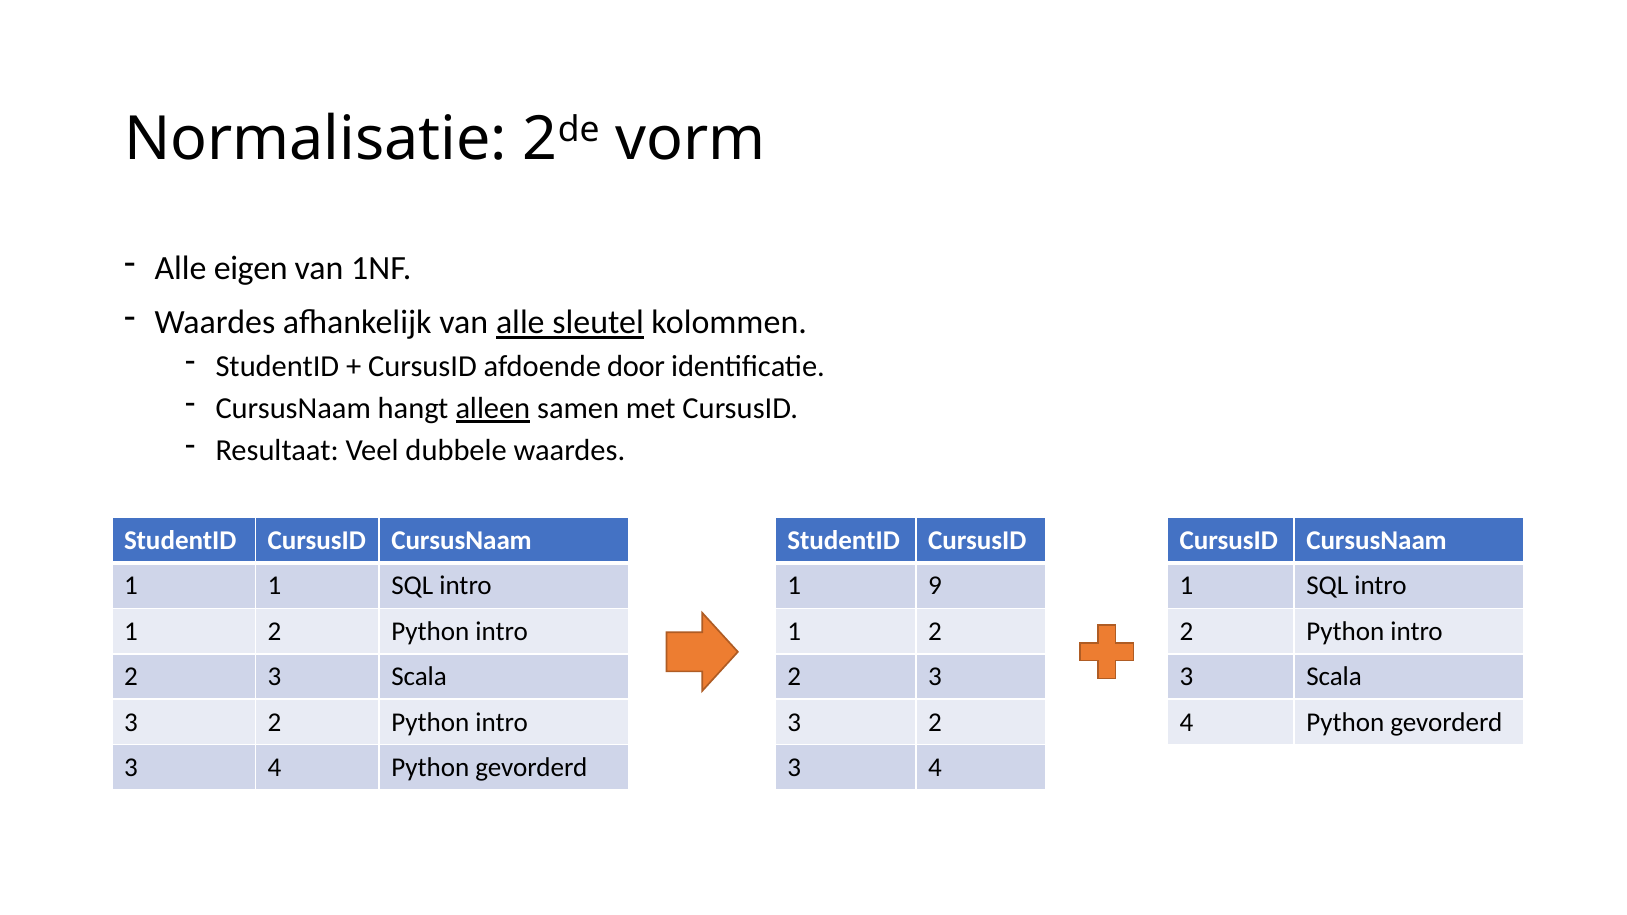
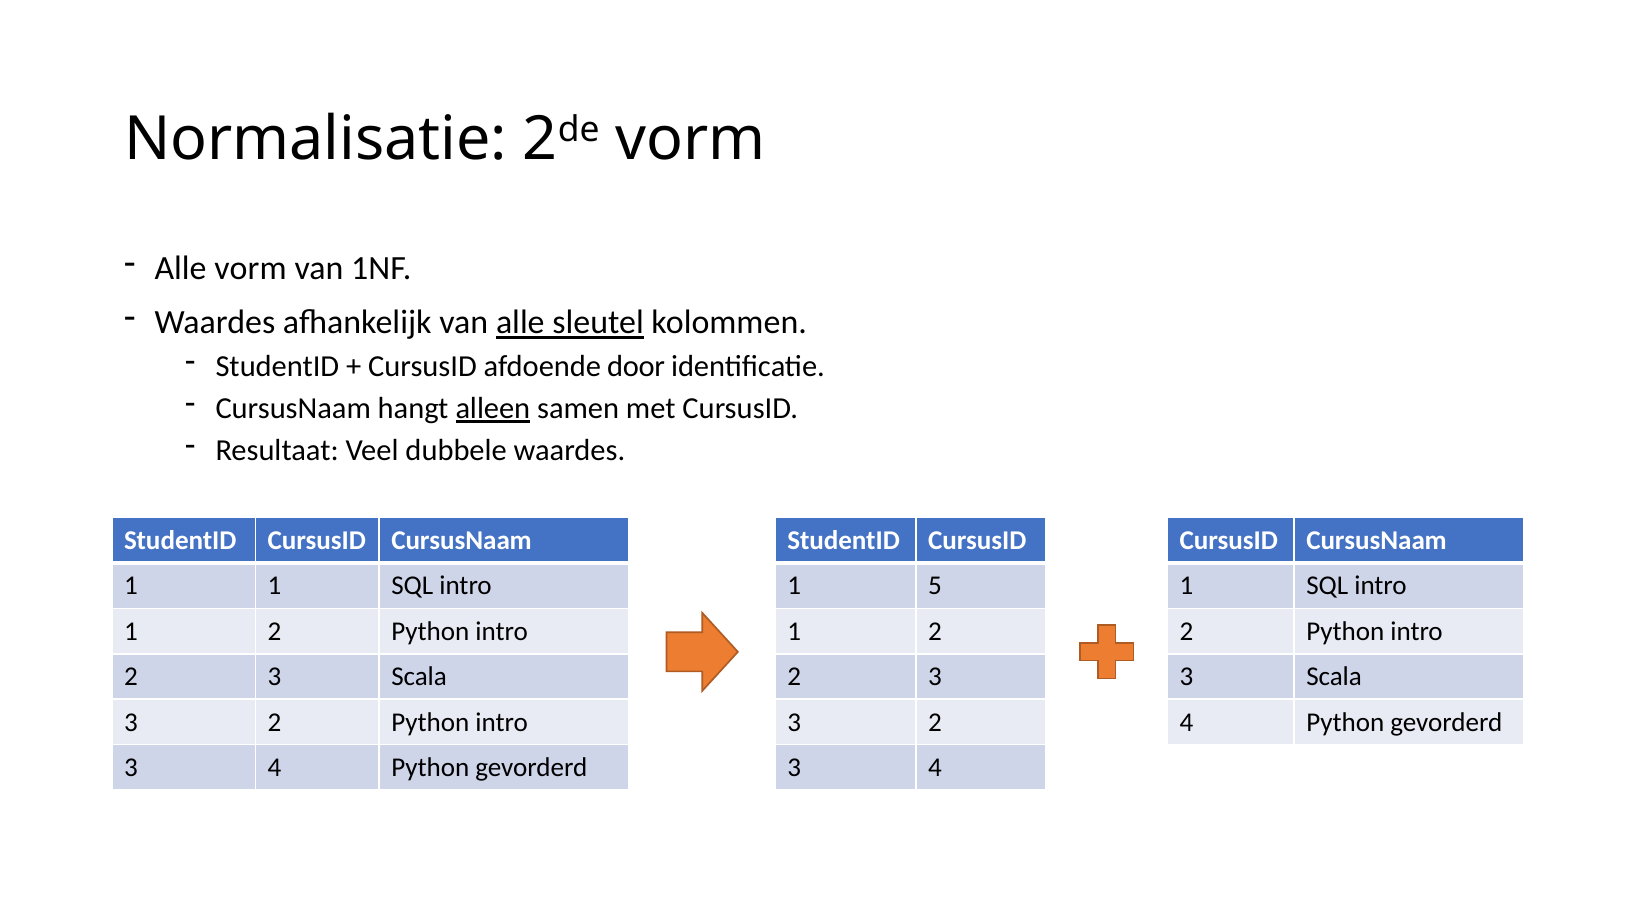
Alle eigen: eigen -> vorm
9: 9 -> 5
